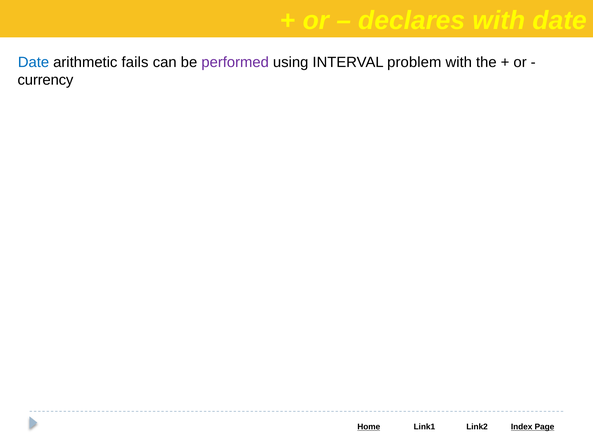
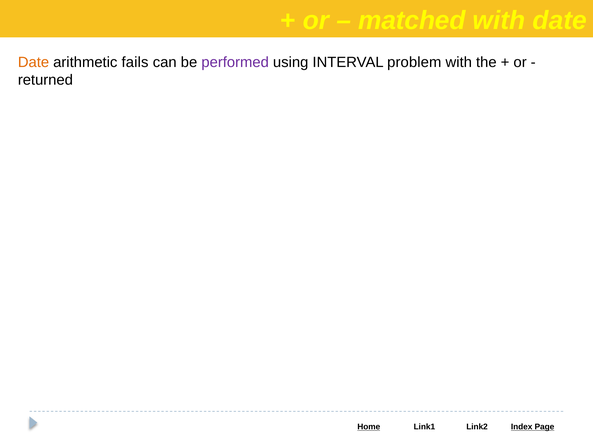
declares: declares -> matched
Date at (33, 62) colour: blue -> orange
currency: currency -> returned
